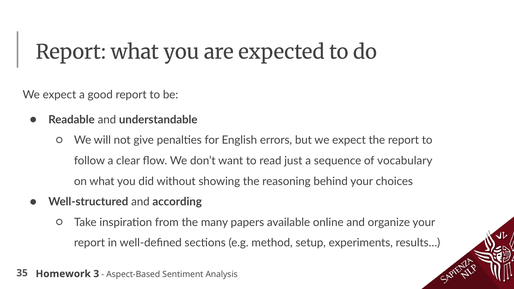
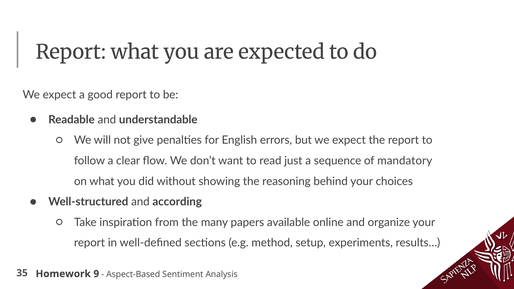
vocabulary: vocabulary -> mandatory
3: 3 -> 9
